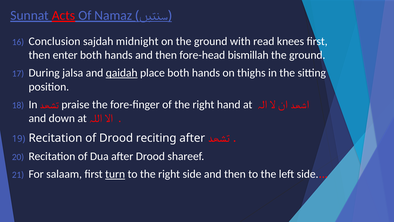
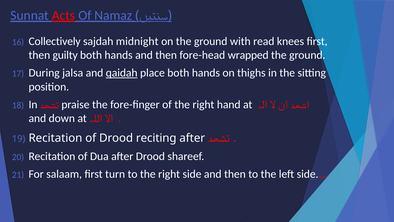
Conclusion: Conclusion -> Collectively
enter: enter -> guilty
bismillah: bismillah -> wrapped
turn underline: present -> none
